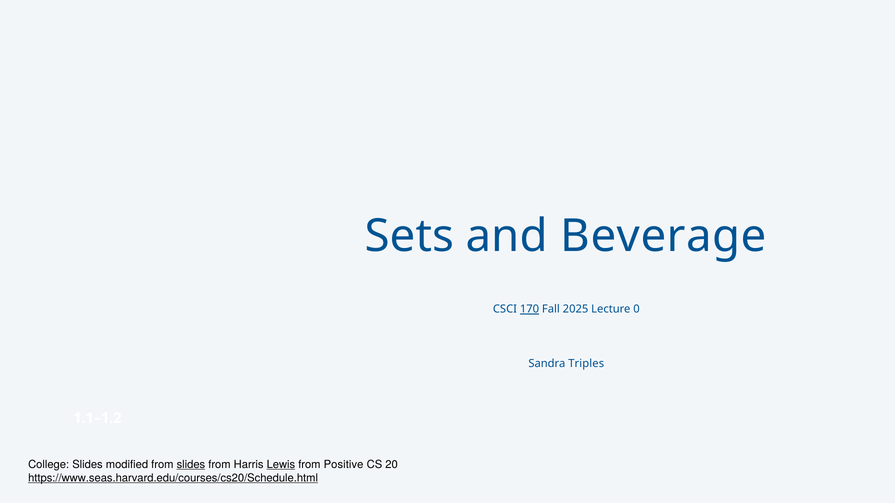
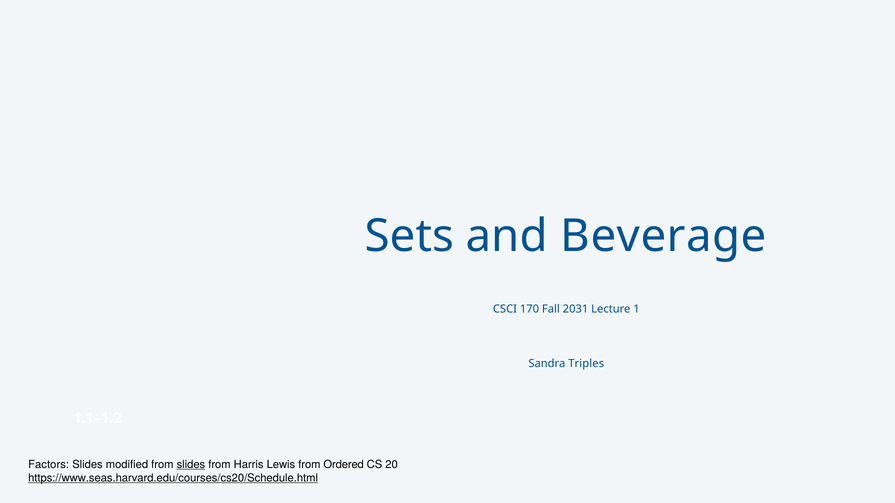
170 underline: present -> none
2025: 2025 -> 2031
0: 0 -> 1
College: College -> Factors
Lewis underline: present -> none
Positive: Positive -> Ordered
